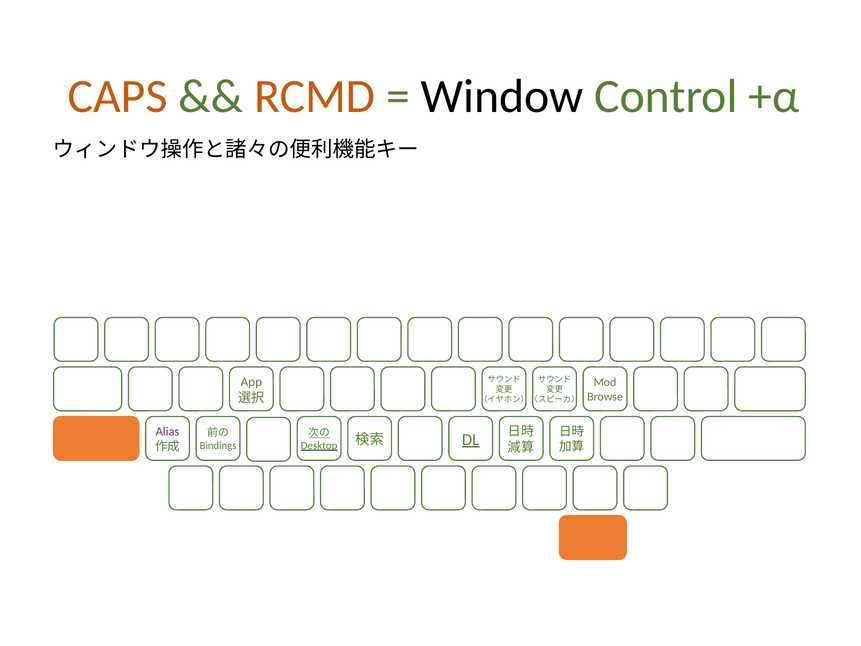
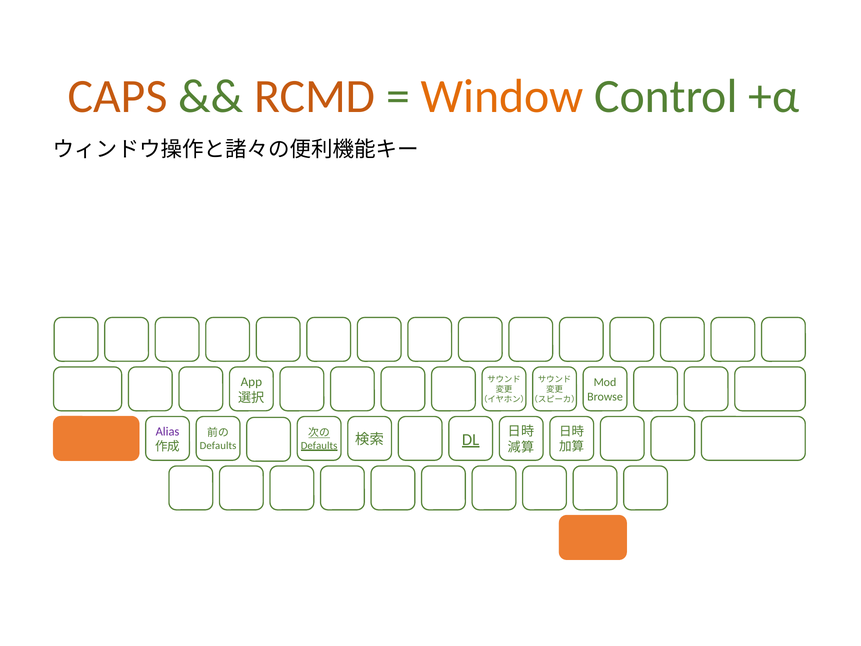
Window colour: black -> orange
Bindings at (218, 445): Bindings -> Defaults
Desktop at (319, 445): Desktop -> Defaults
